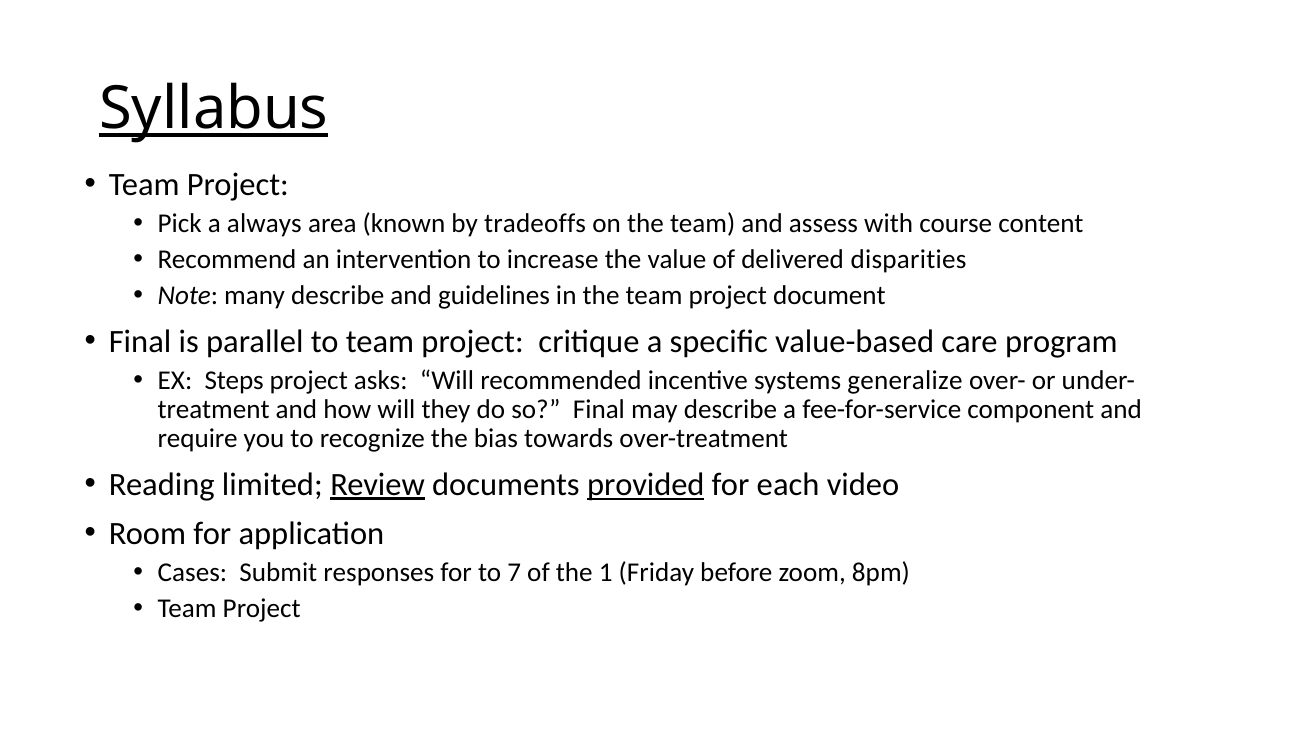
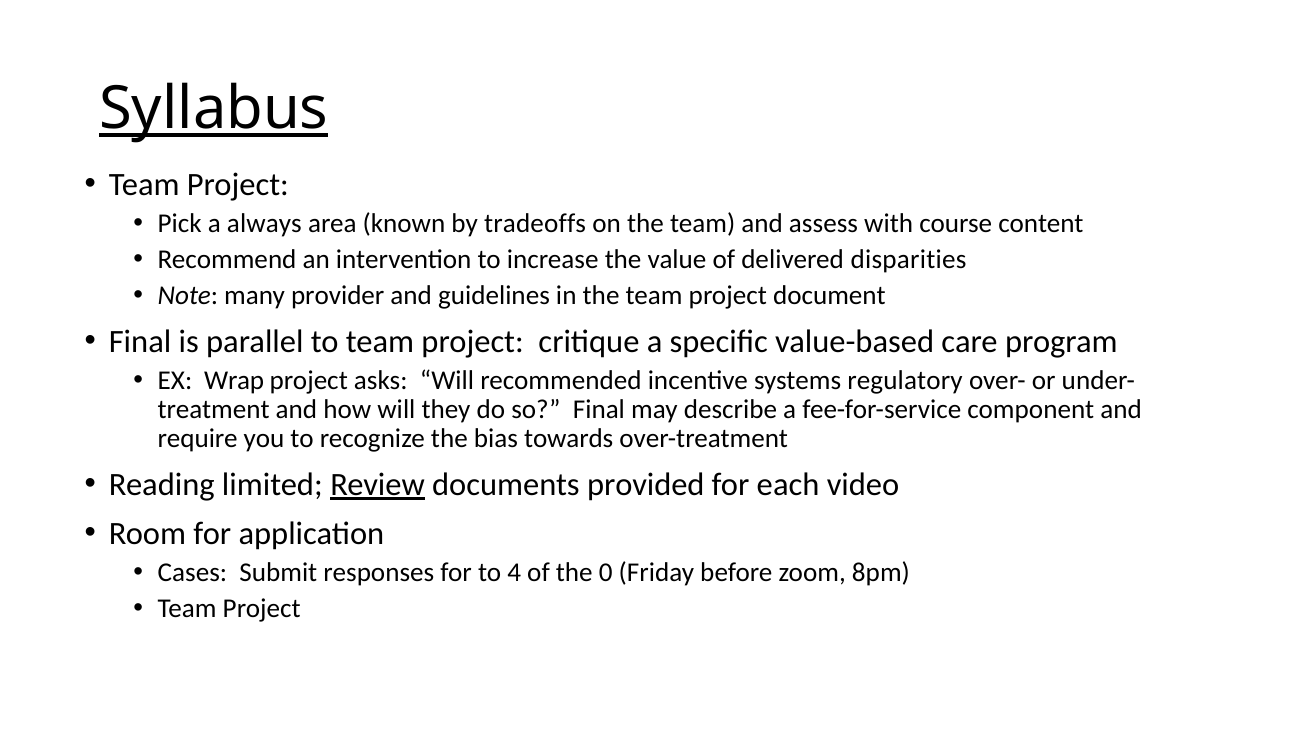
many describe: describe -> provider
Steps: Steps -> Wrap
generalize: generalize -> regulatory
provided underline: present -> none
7: 7 -> 4
1: 1 -> 0
